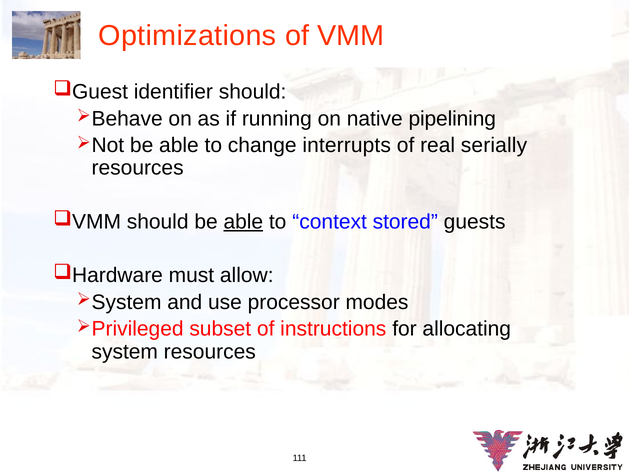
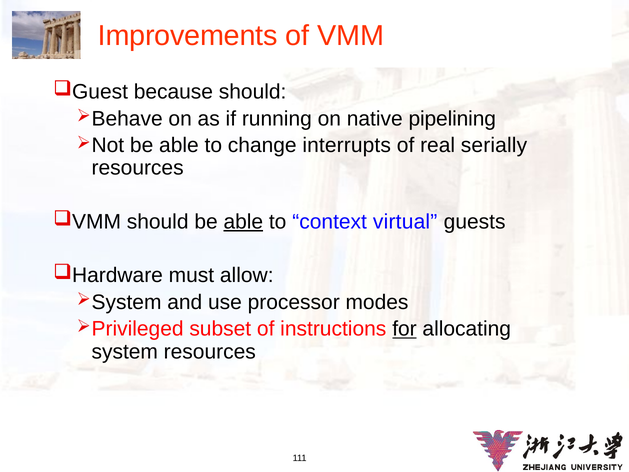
Optimizations: Optimizations -> Improvements
identifier: identifier -> because
stored: stored -> virtual
for underline: none -> present
